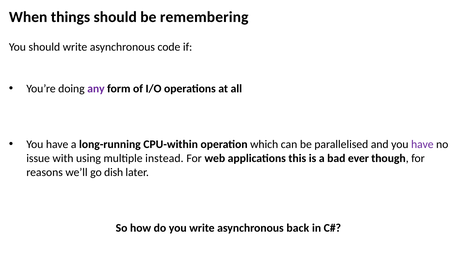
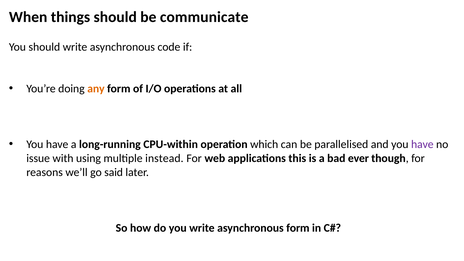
remembering: remembering -> communicate
any colour: purple -> orange
dish: dish -> said
asynchronous back: back -> form
